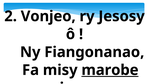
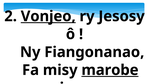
Vonjeo underline: none -> present
